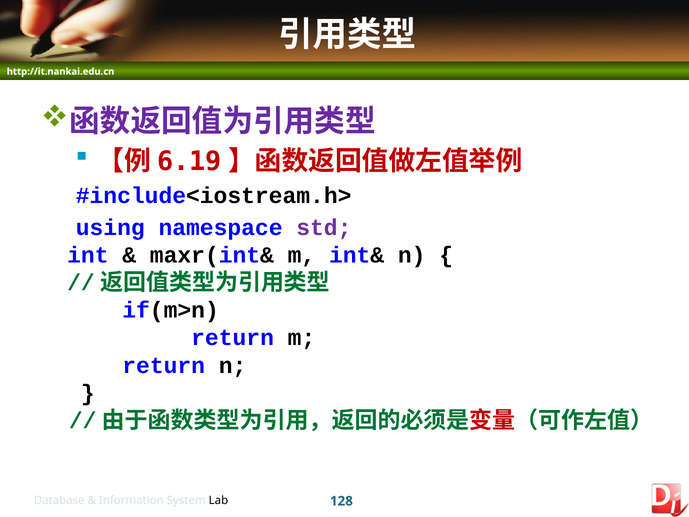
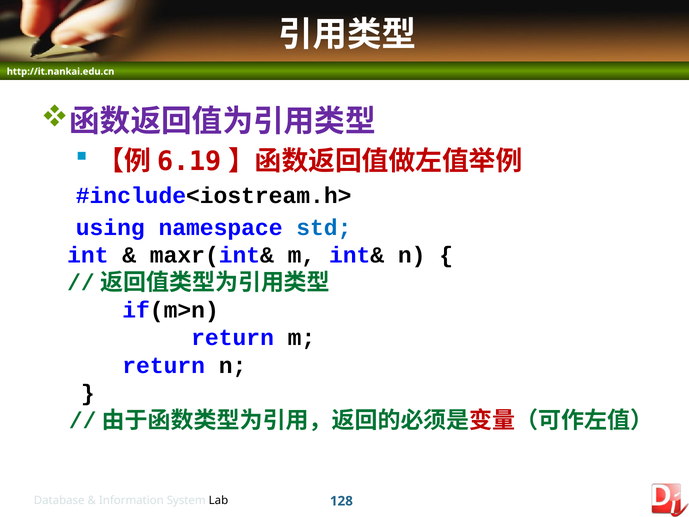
std colour: purple -> blue
